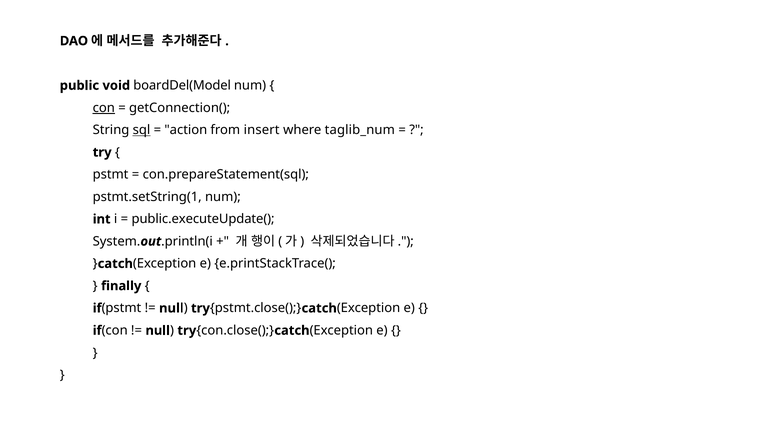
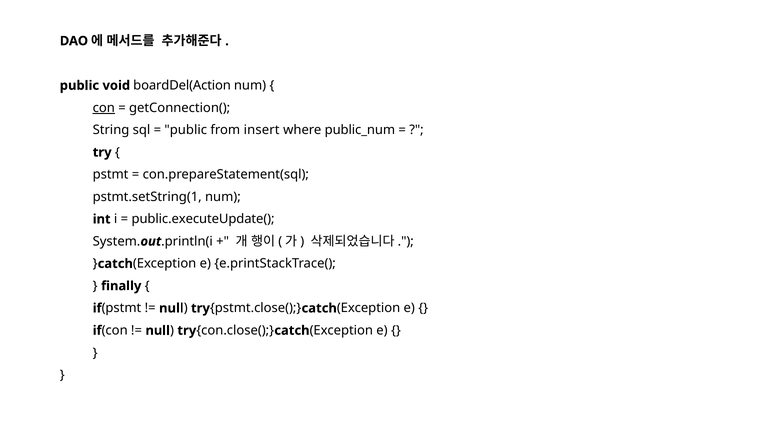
boardDel(Model: boardDel(Model -> boardDel(Action
sql underline: present -> none
action at (186, 130): action -> public
taglib_num: taglib_num -> public_num
